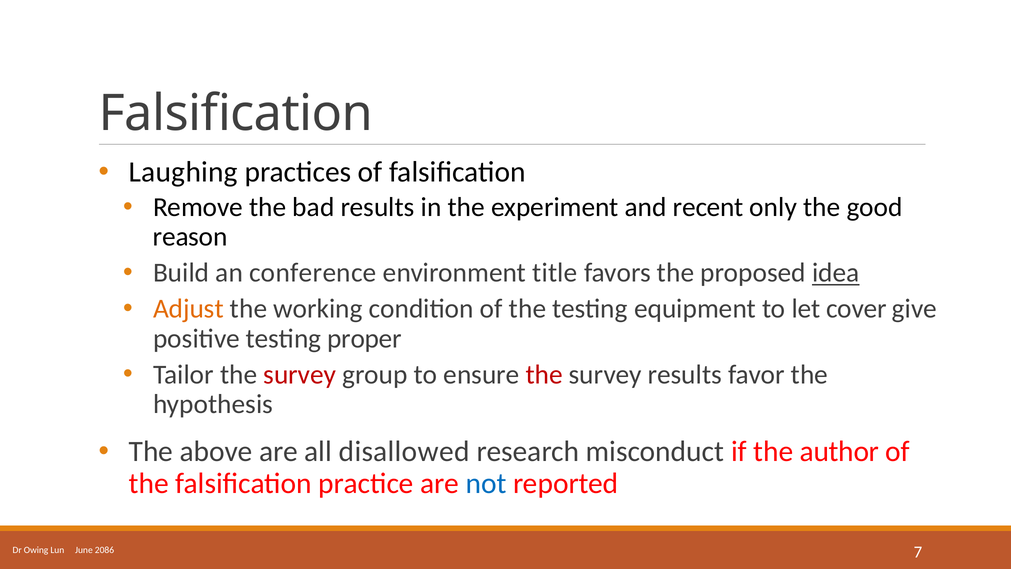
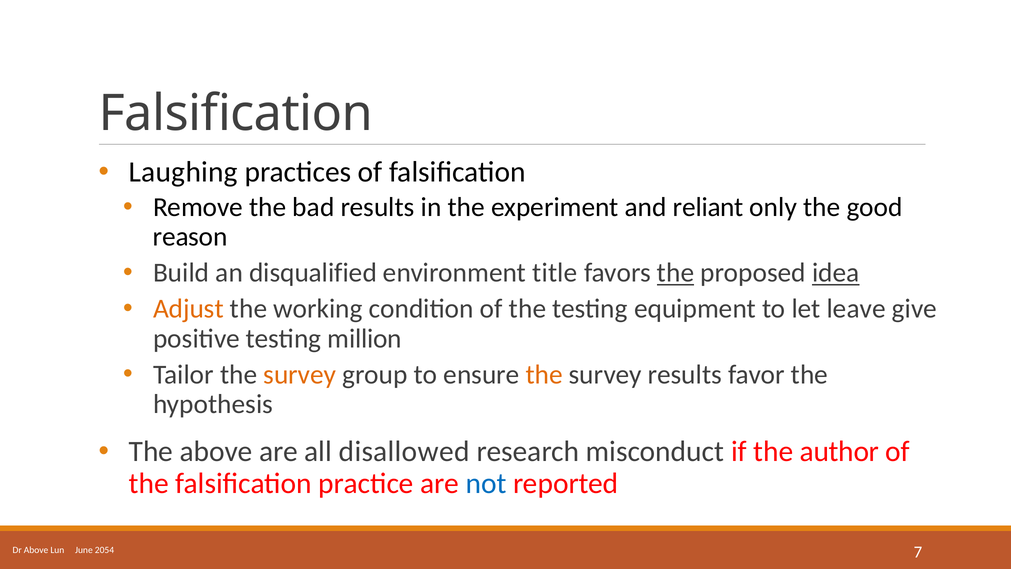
recent: recent -> reliant
conference: conference -> disqualified
the at (676, 273) underline: none -> present
cover: cover -> leave
proper: proper -> million
survey at (300, 374) colour: red -> orange
the at (544, 374) colour: red -> orange
Dr Owing: Owing -> Above
2086: 2086 -> 2054
